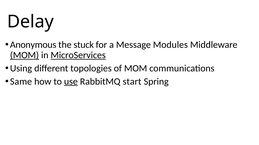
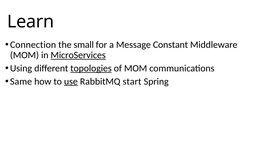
Delay: Delay -> Learn
Anonymous: Anonymous -> Connection
stuck: stuck -> small
Modules: Modules -> Constant
MOM at (24, 55) underline: present -> none
topologies underline: none -> present
